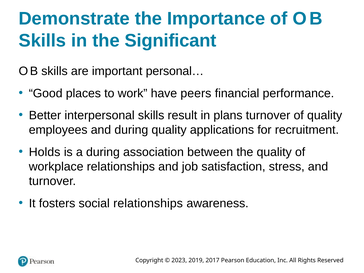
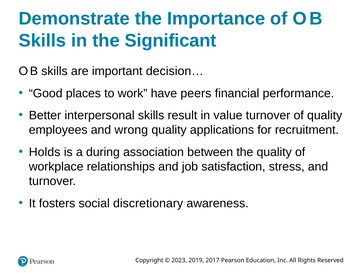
personal…: personal… -> decision…
plans: plans -> value
and during: during -> wrong
social relationships: relationships -> discretionary
